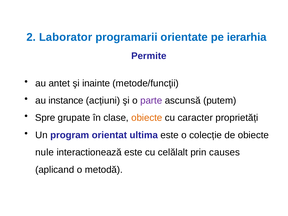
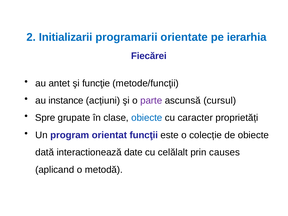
Laborator: Laborator -> Initializarii
Permite: Permite -> Fiecărei
inainte: inainte -> funcţie
putem: putem -> cursul
obiecte at (147, 118) colour: orange -> blue
ultima: ultima -> funcţii
nule: nule -> dată
interactionează este: este -> date
